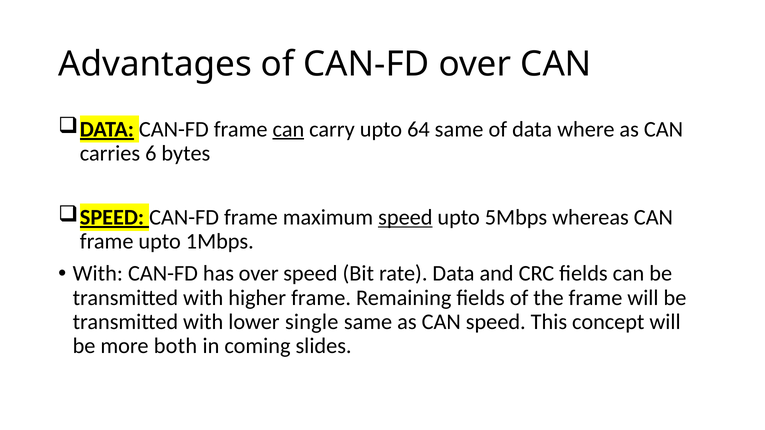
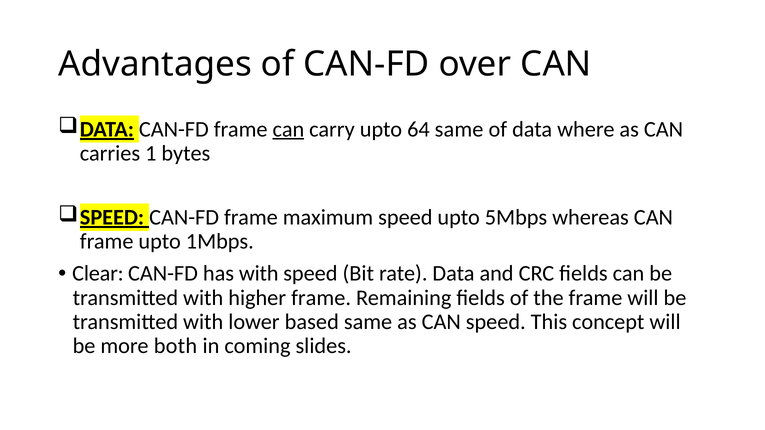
6: 6 -> 1
speed at (405, 218) underline: present -> none
With at (98, 274): With -> Clear
has over: over -> with
single: single -> based
